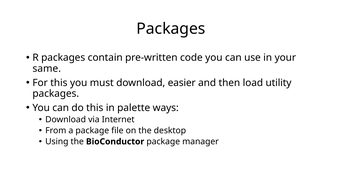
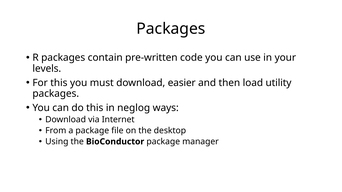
same: same -> levels
palette: palette -> neglog
